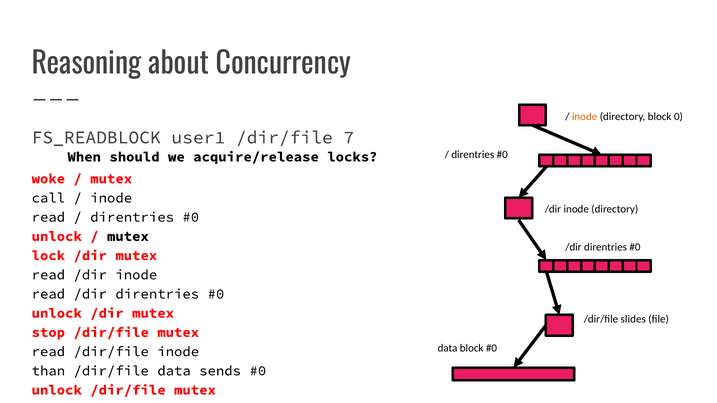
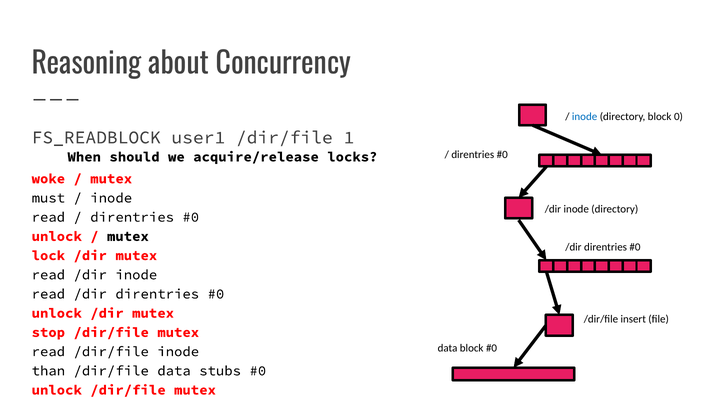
inode at (585, 116) colour: orange -> blue
7: 7 -> 1
call: call -> must
slides: slides -> insert
sends: sends -> stubs
